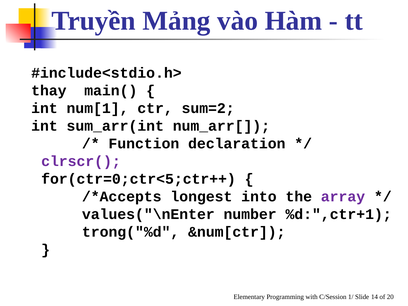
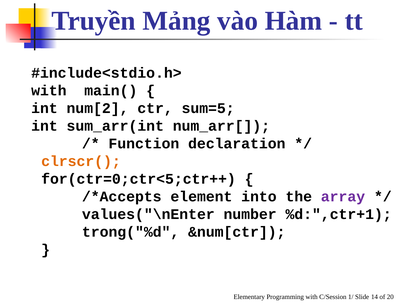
thay at (49, 91): thay -> with
num[1: num[1 -> num[2
sum=2: sum=2 -> sum=5
clrscr( colour: purple -> orange
longest: longest -> element
